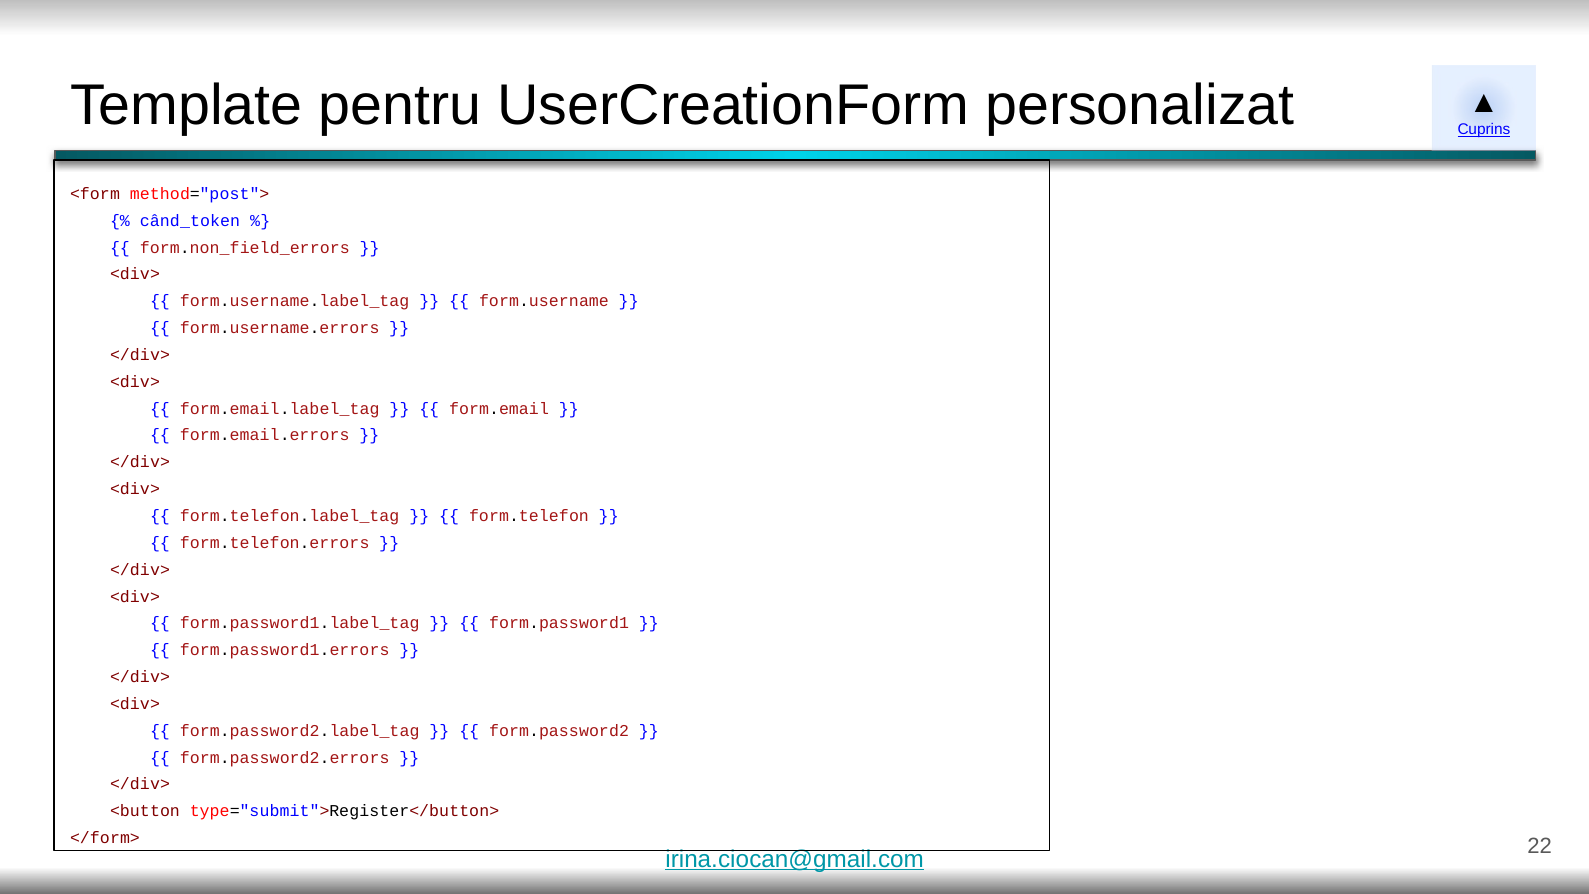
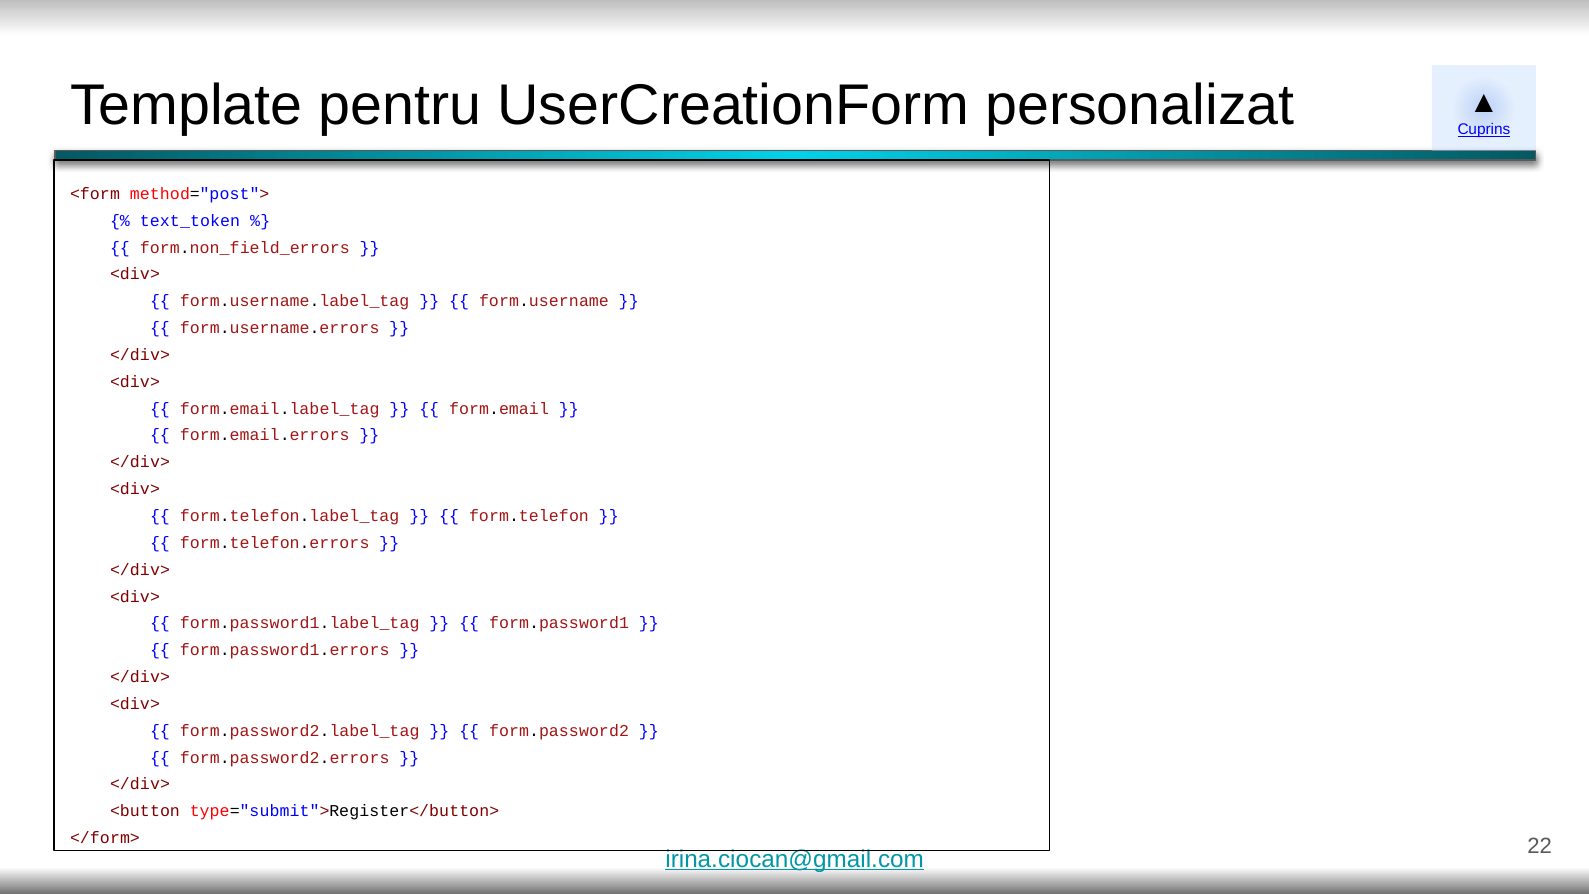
când_token: când_token -> text_token
